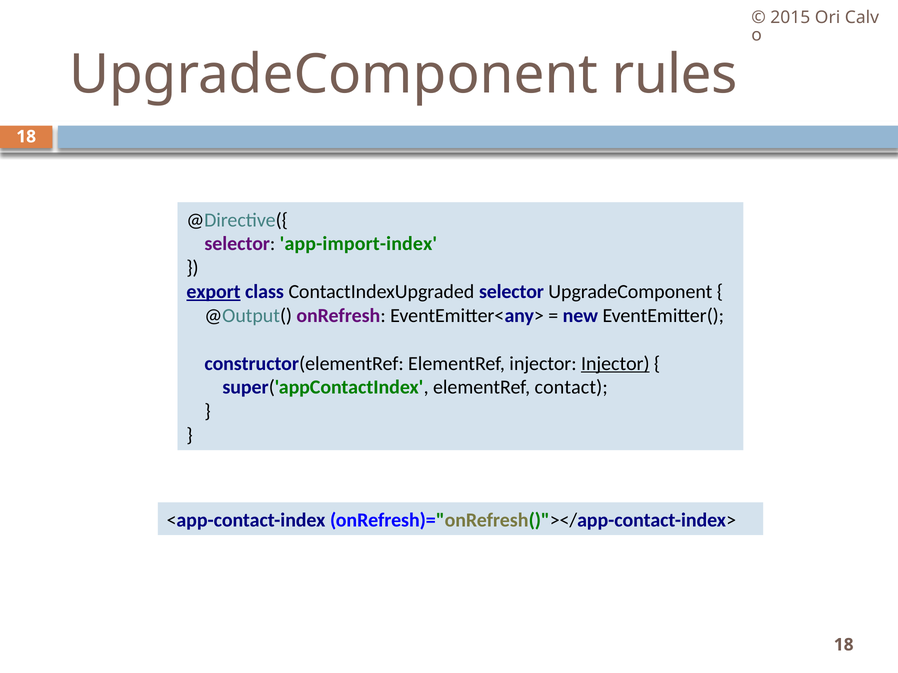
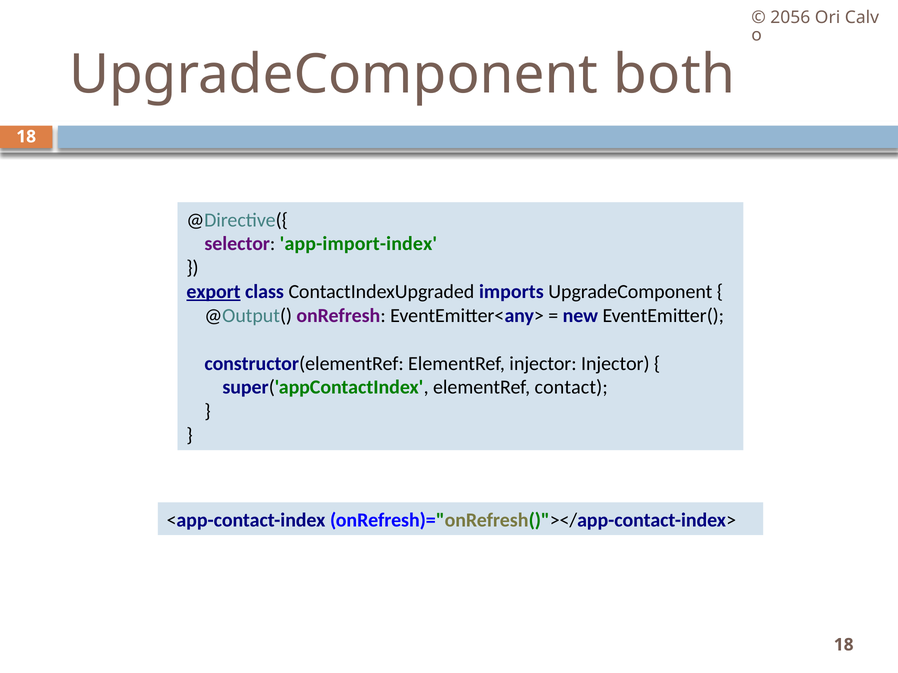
2015: 2015 -> 2056
rules: rules -> both
ContactIndexUpgraded selector: selector -> imports
Injector at (615, 364) underline: present -> none
